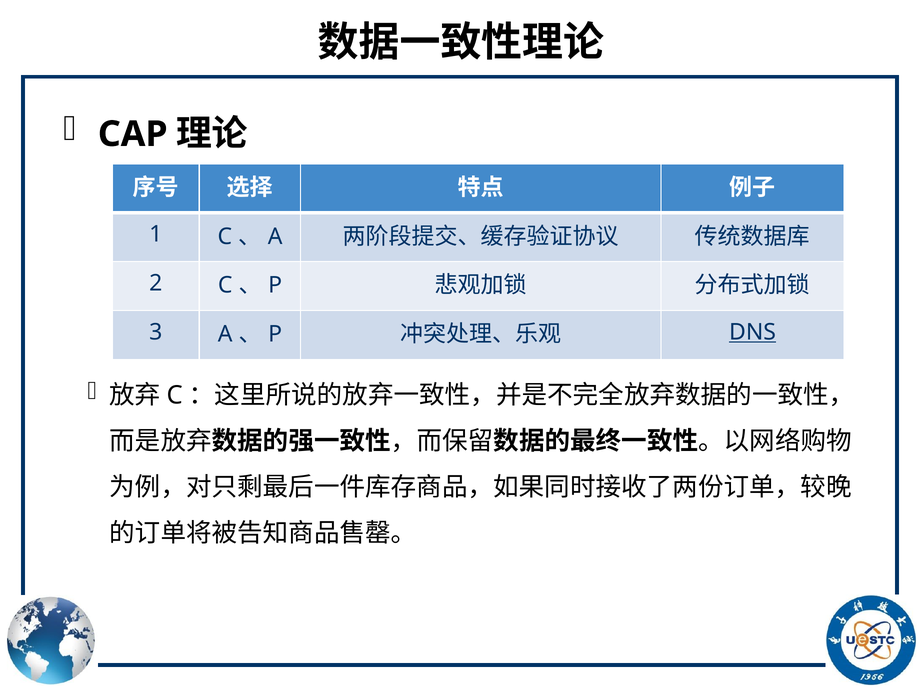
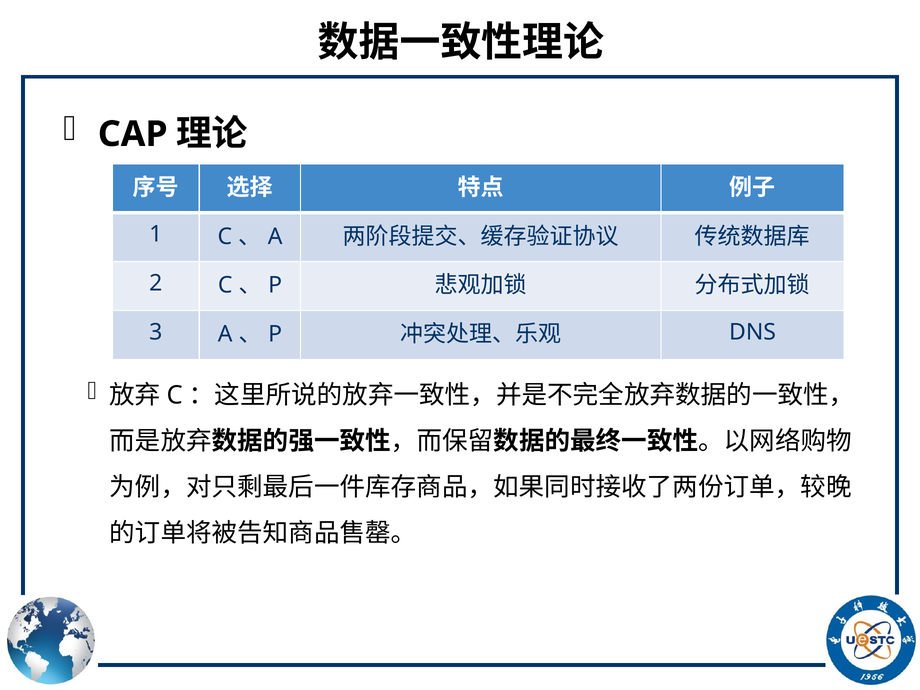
DNS underline: present -> none
